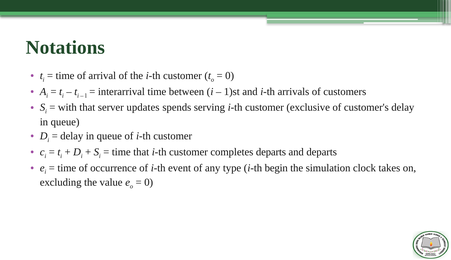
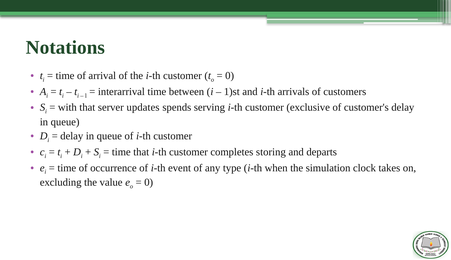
completes departs: departs -> storing
begin: begin -> when
